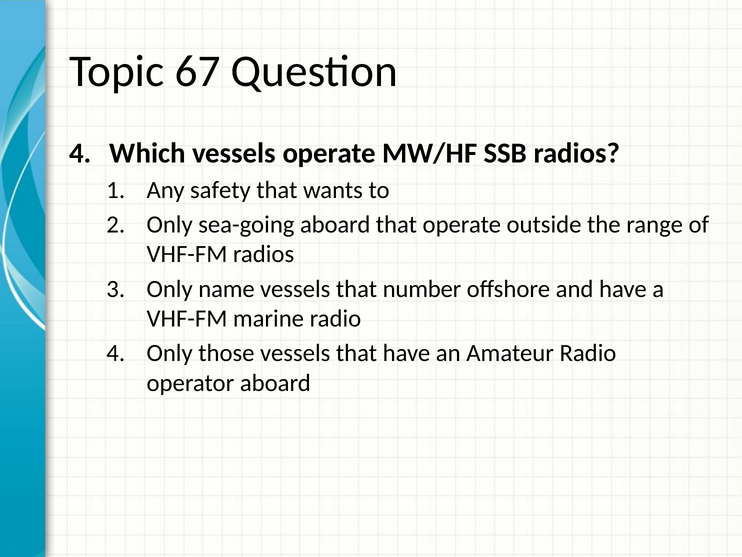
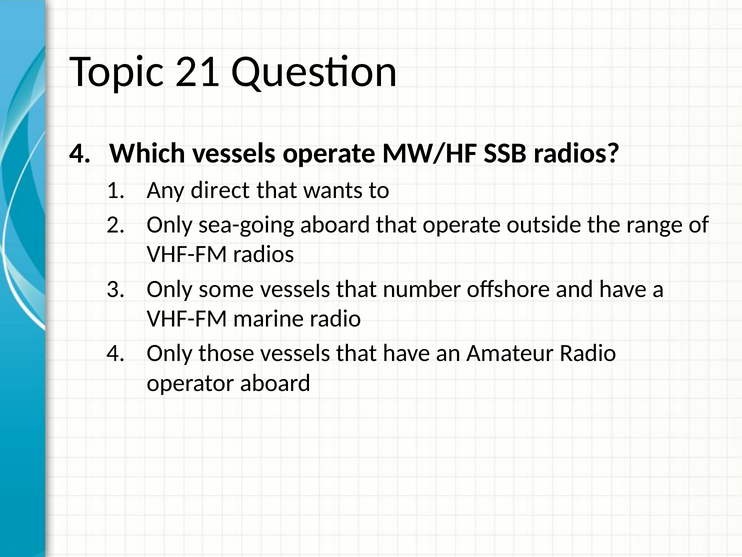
67: 67 -> 21
safety: safety -> direct
name: name -> some
